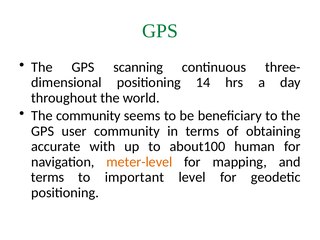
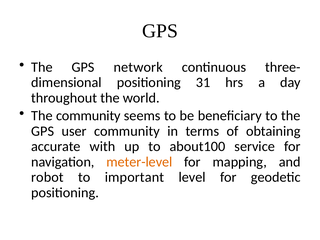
GPS at (160, 31) colour: green -> black
scanning: scanning -> network
14: 14 -> 31
human: human -> service
terms at (48, 177): terms -> robot
